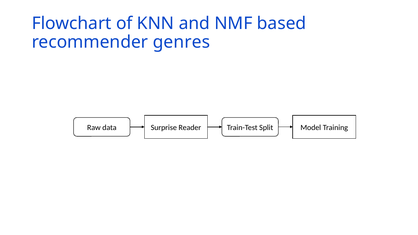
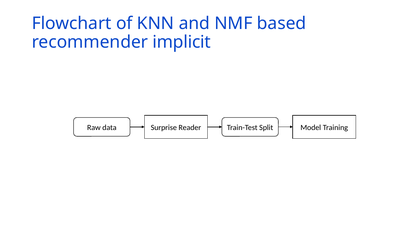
genres: genres -> implicit
